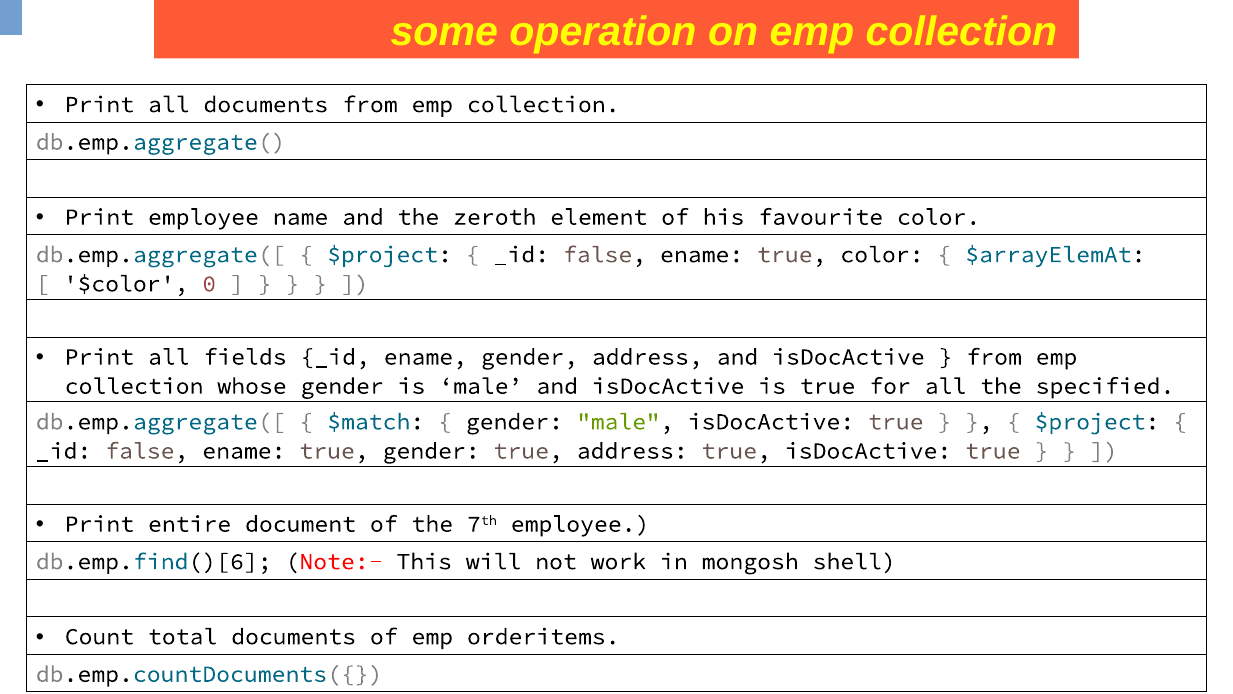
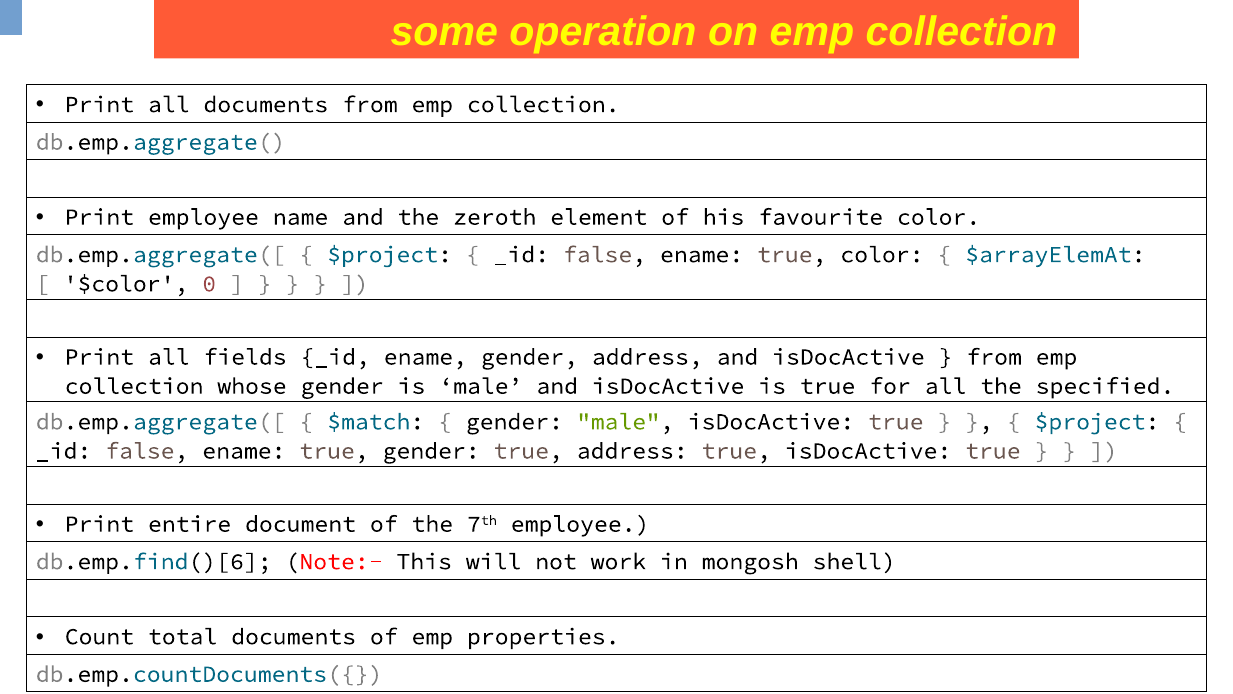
orderitems: orderitems -> properties
